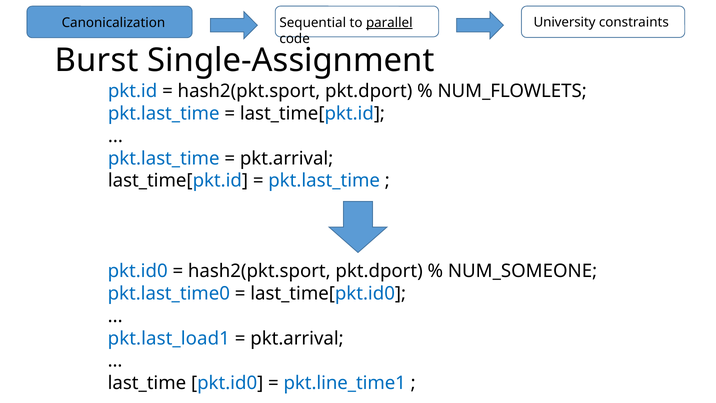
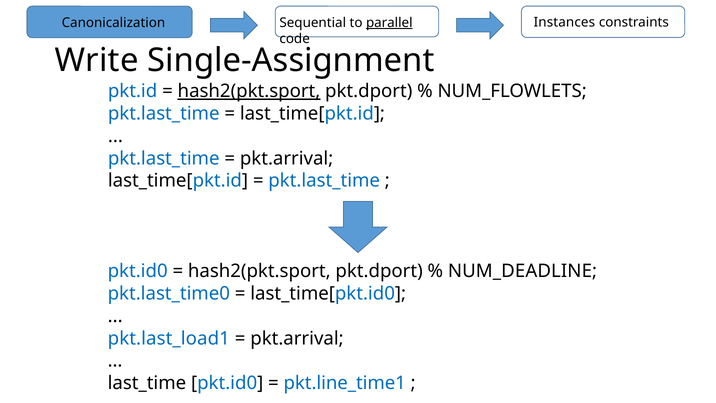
University: University -> Instances
Burst: Burst -> Write
hash2(pkt.sport at (249, 91) underline: none -> present
NUM_SOMEONE: NUM_SOMEONE -> NUM_DEADLINE
